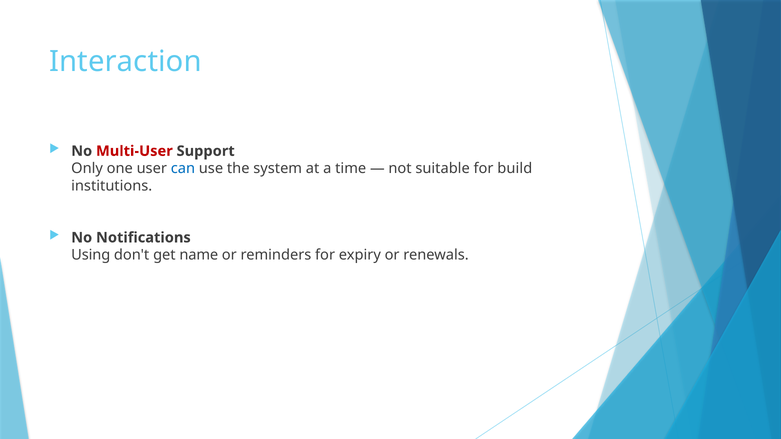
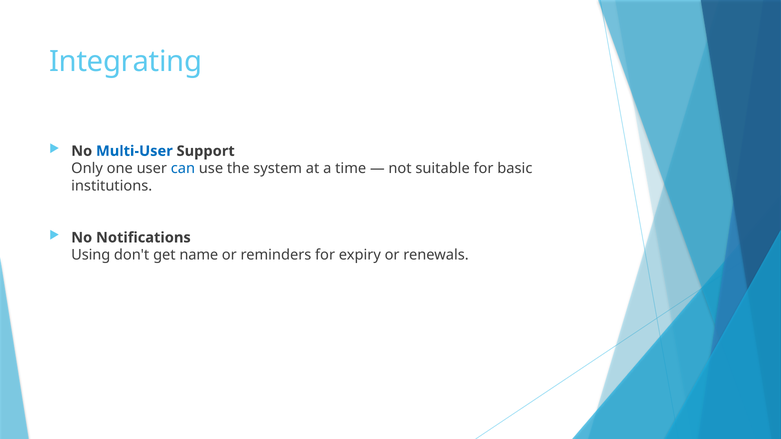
Interaction: Interaction -> Integrating
Multi-User colour: red -> blue
build: build -> basic
